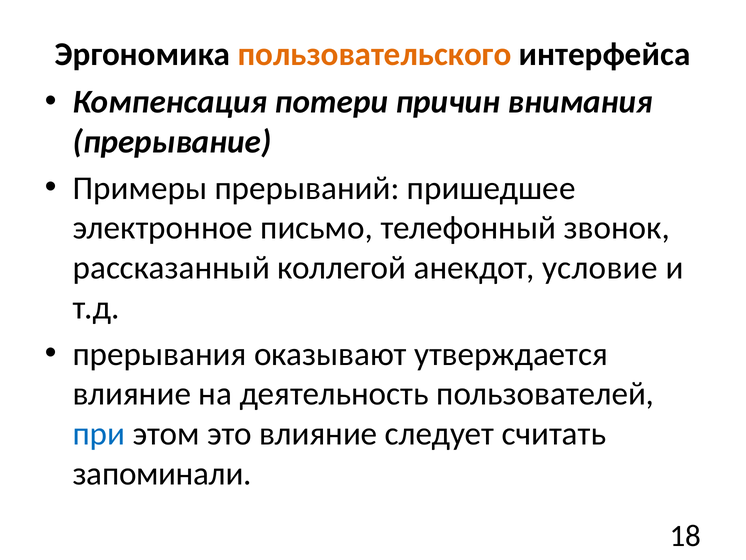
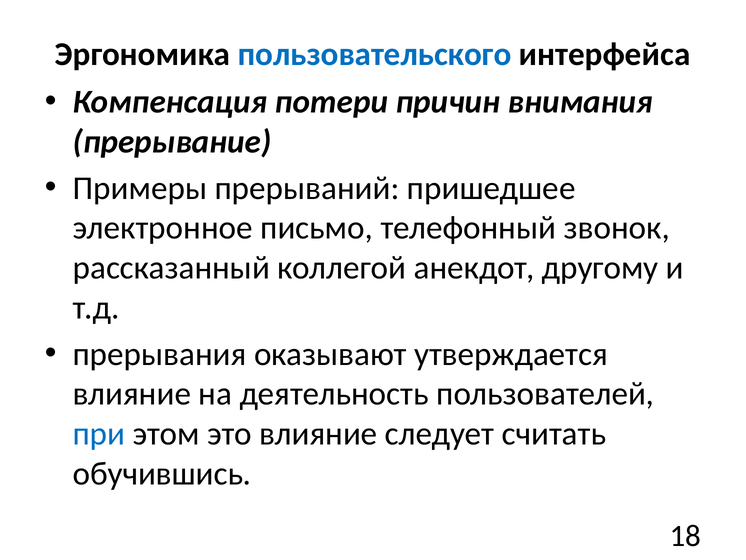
пользовательского colour: orange -> blue
условие: условие -> другому
запоминали: запоминали -> обучившись
